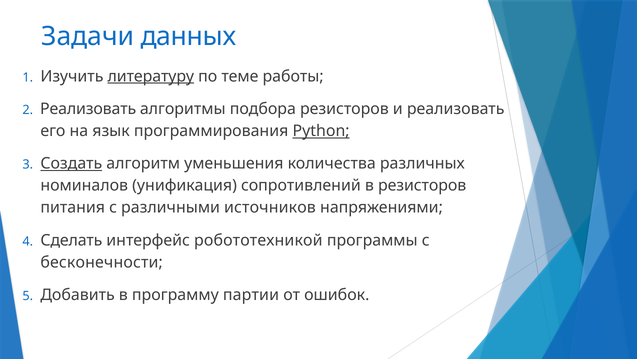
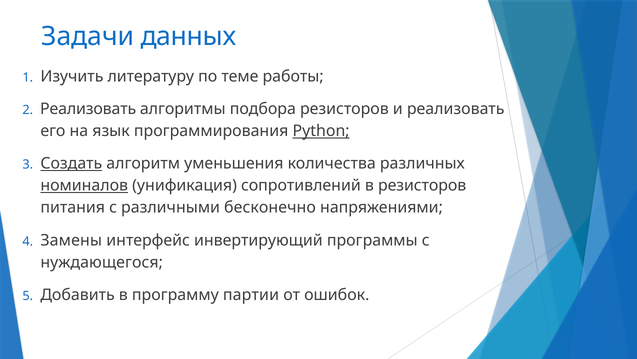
литературу underline: present -> none
номиналов underline: none -> present
источников: источников -> бесконечно
Сделать: Сделать -> Замены
робототехникой: робототехникой -> инвертирующий
бесконечности: бесконечности -> нуждающегося
